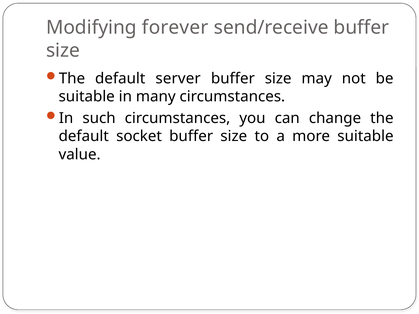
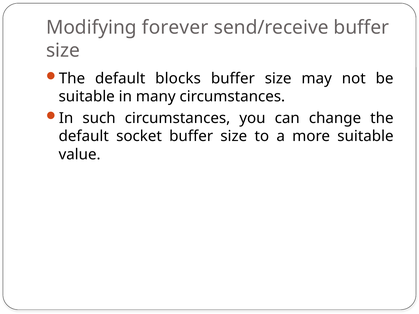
server: server -> blocks
